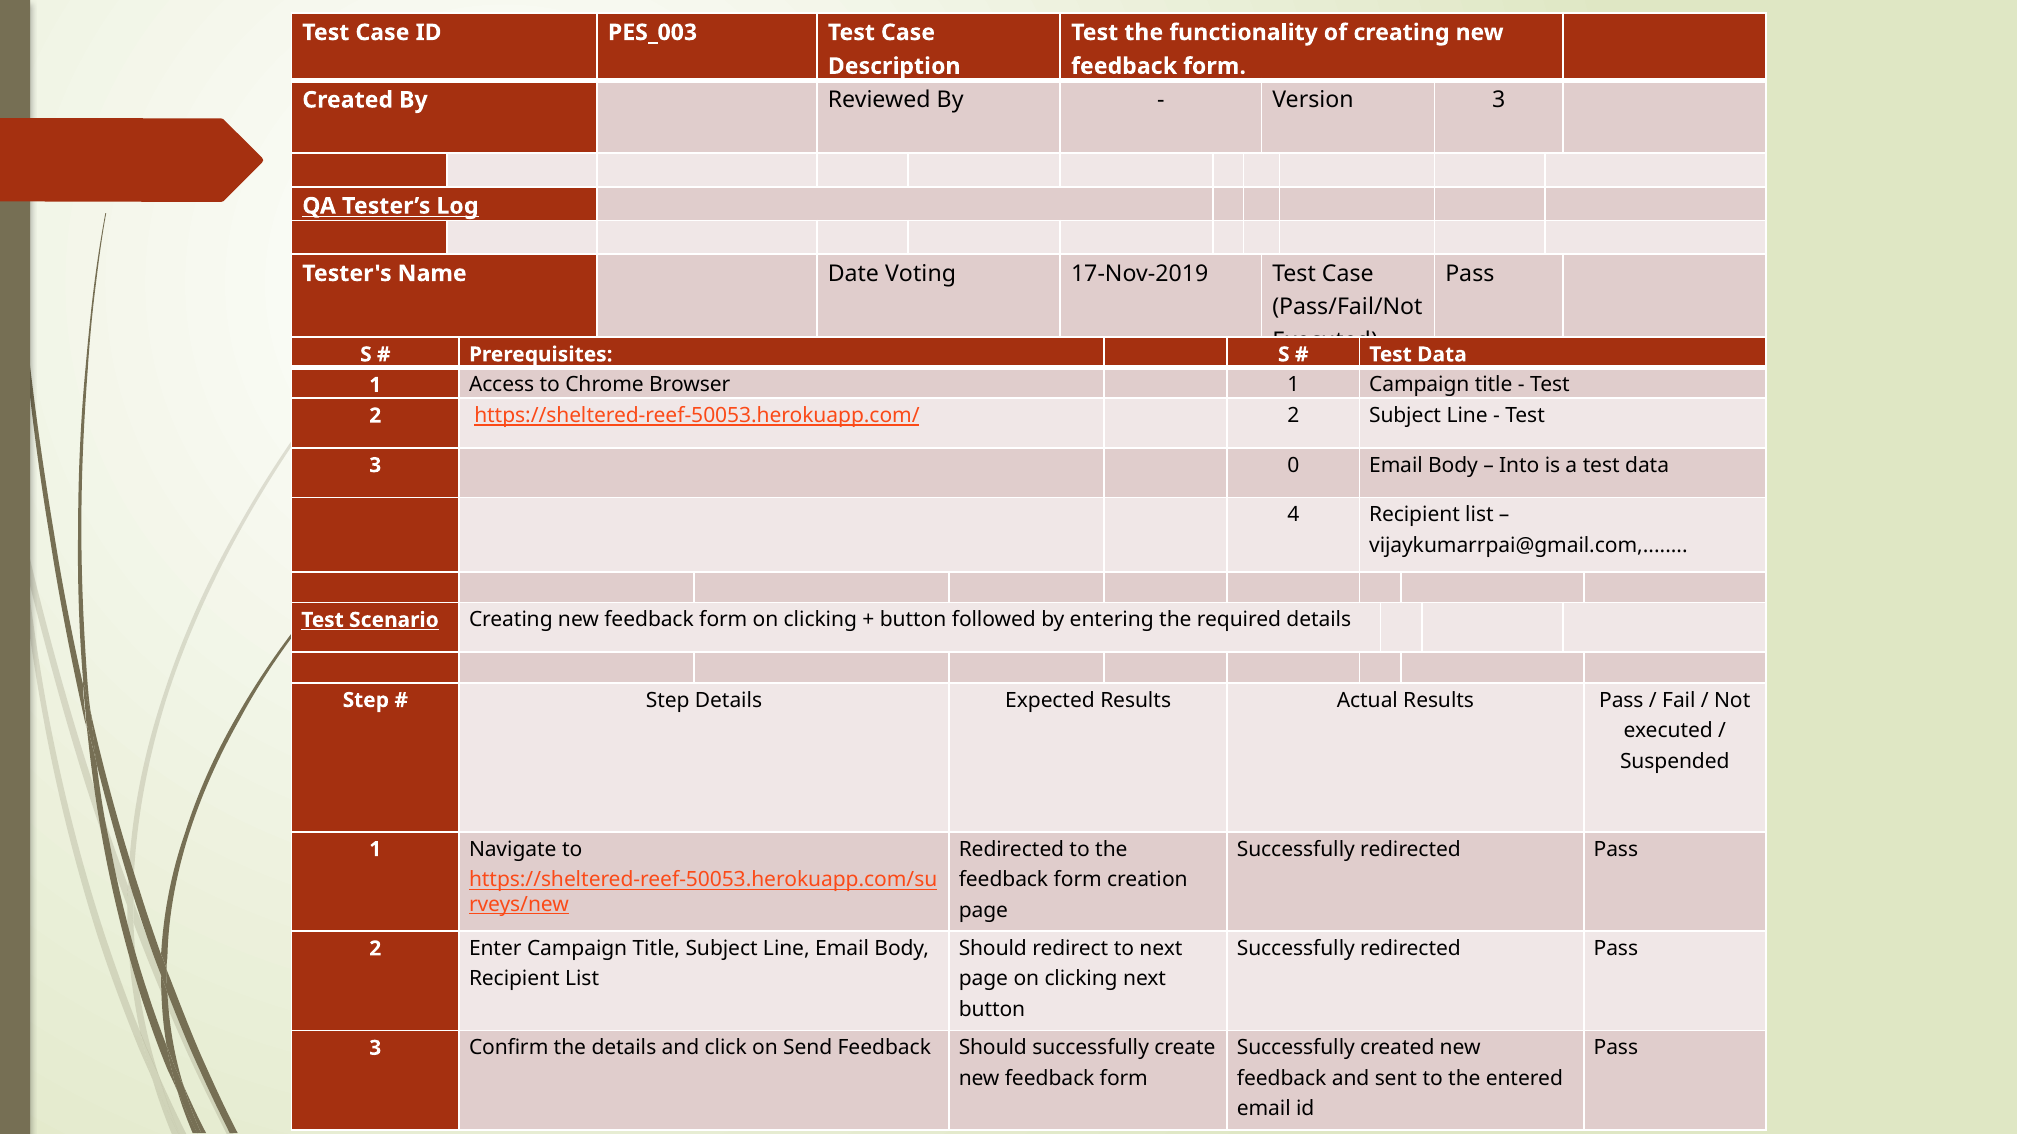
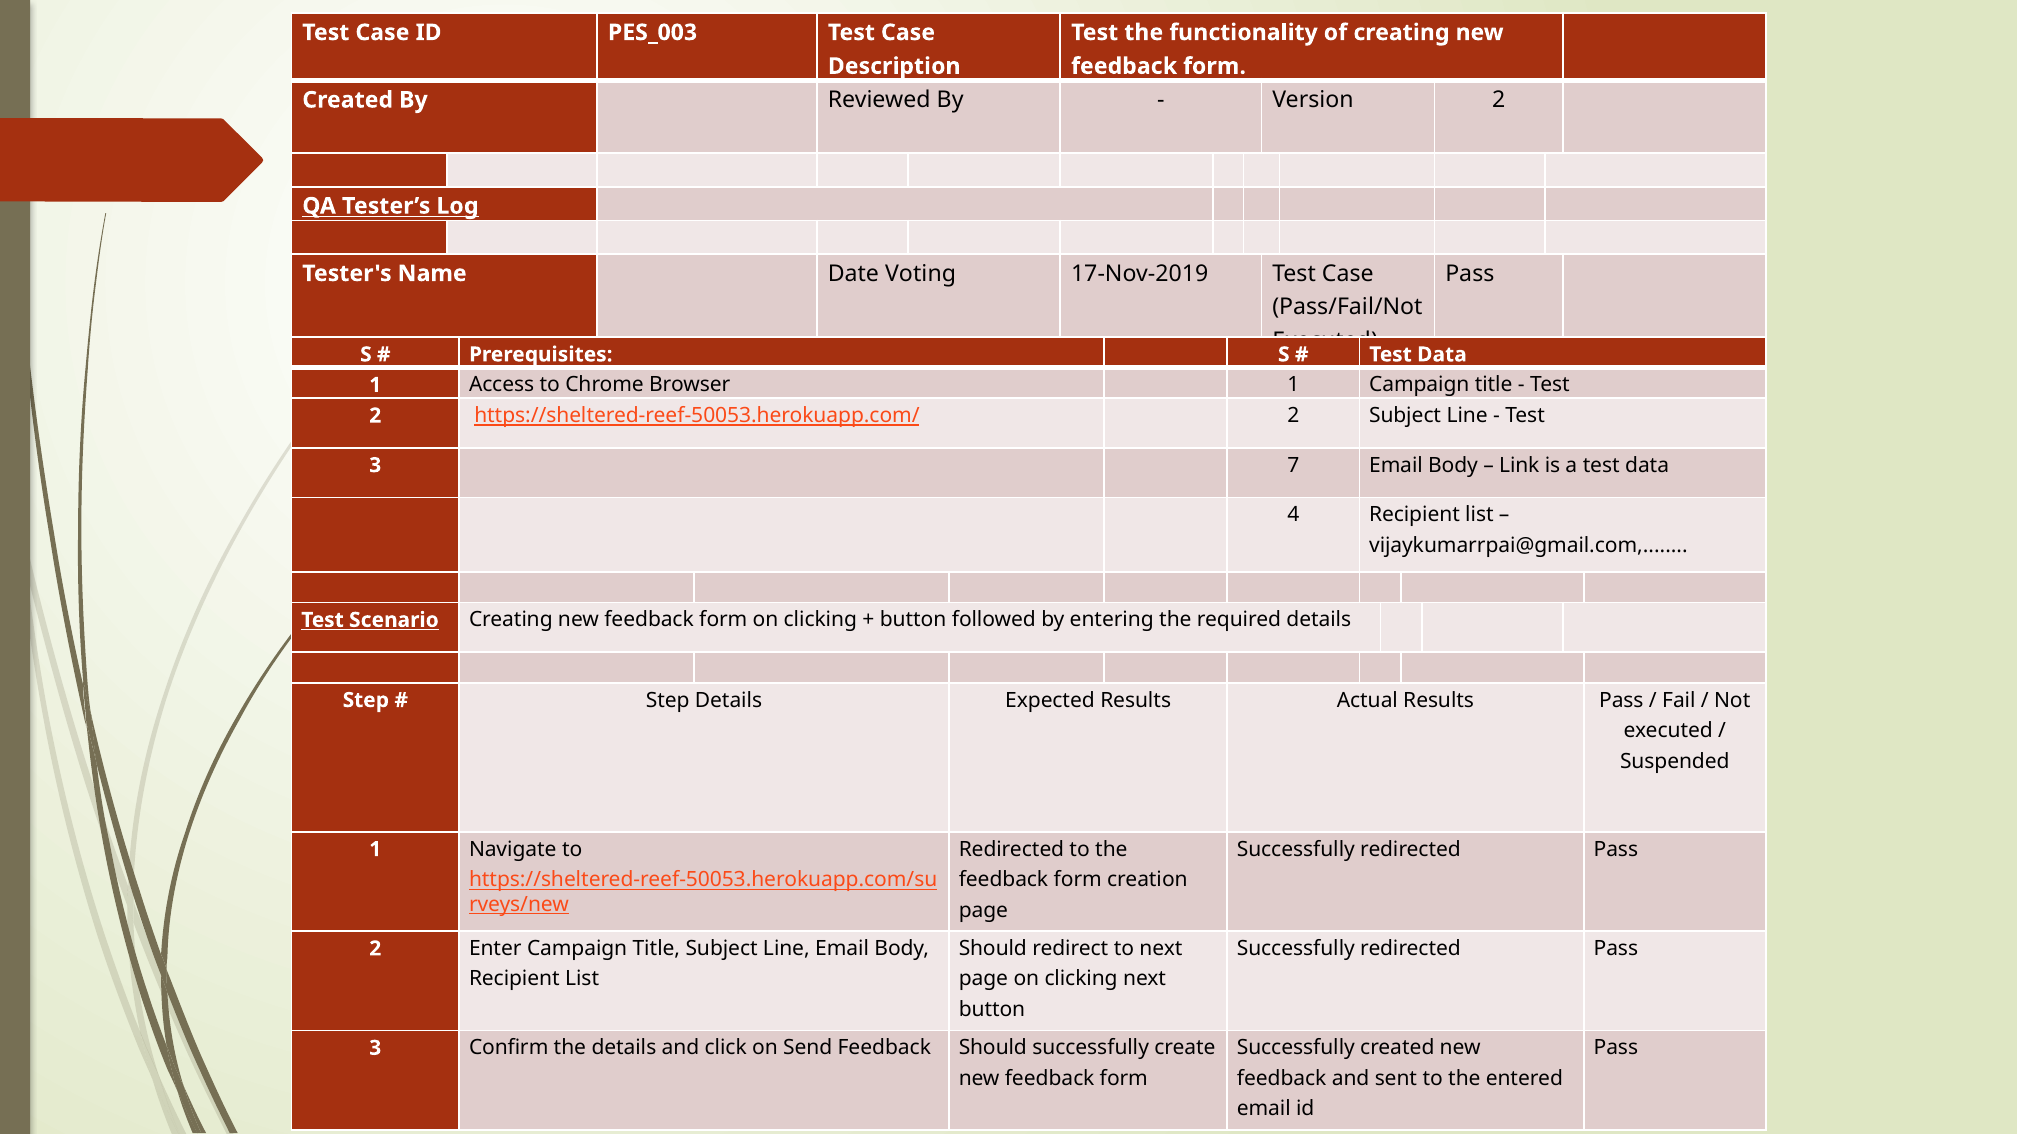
Version 3: 3 -> 2
0: 0 -> 7
Into: Into -> Link
